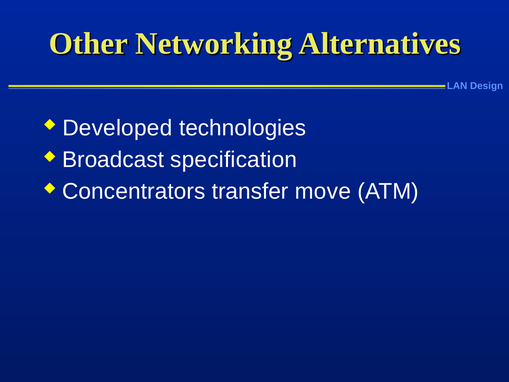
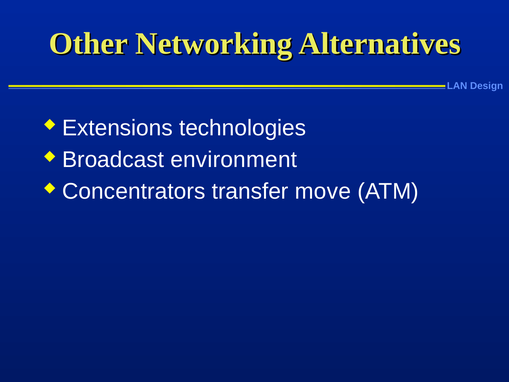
Developed: Developed -> Extensions
specification: specification -> environment
